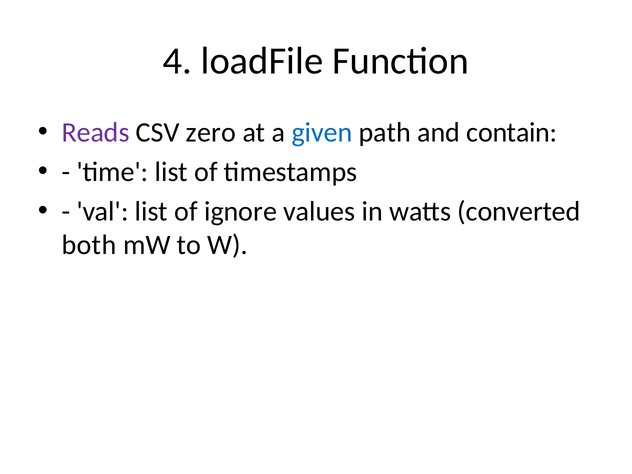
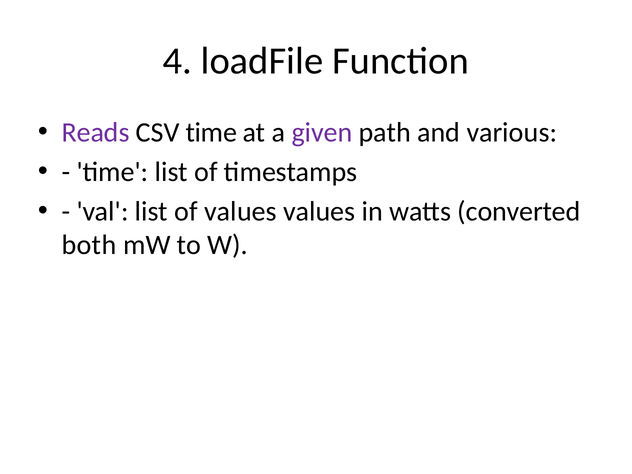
CSV zero: zero -> time
given colour: blue -> purple
contain: contain -> various
of ignore: ignore -> values
